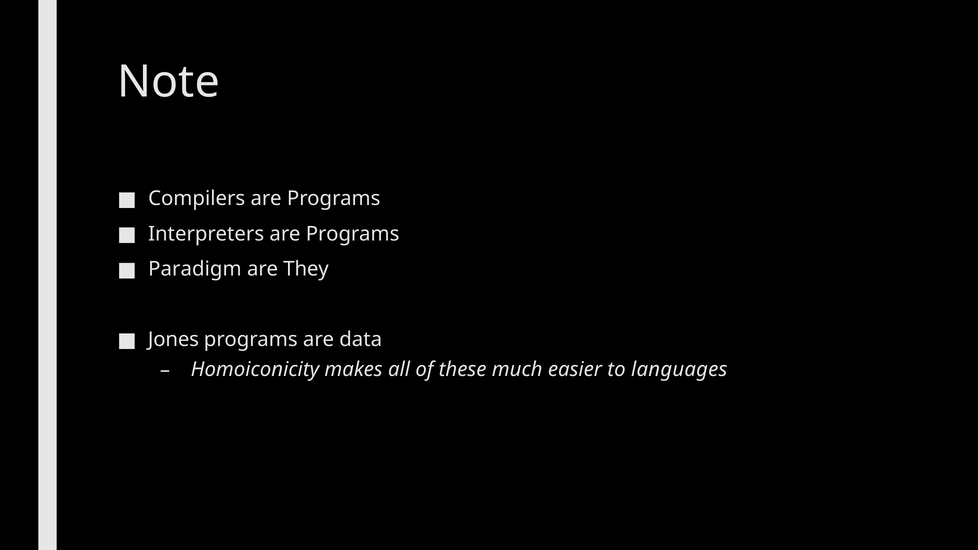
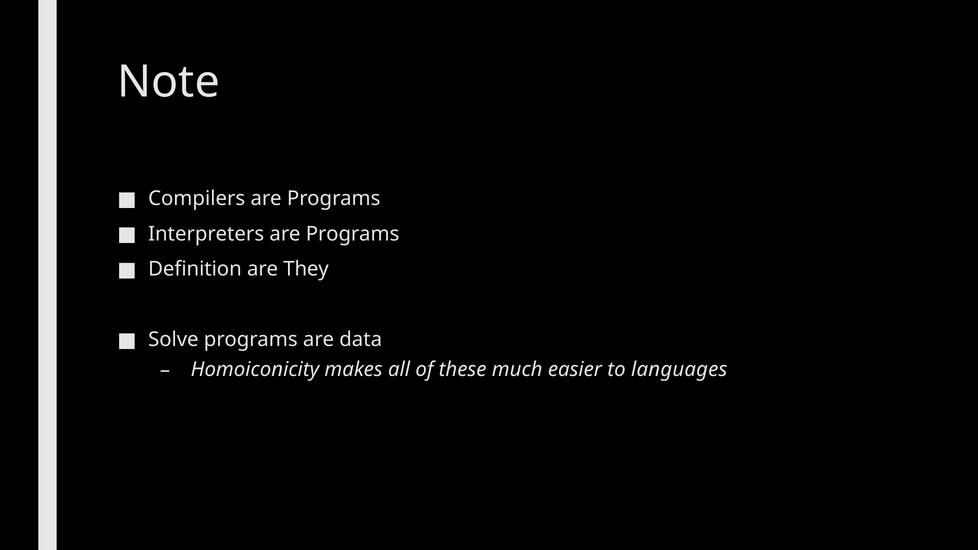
Paradigm: Paradigm -> Definition
Jones: Jones -> Solve
